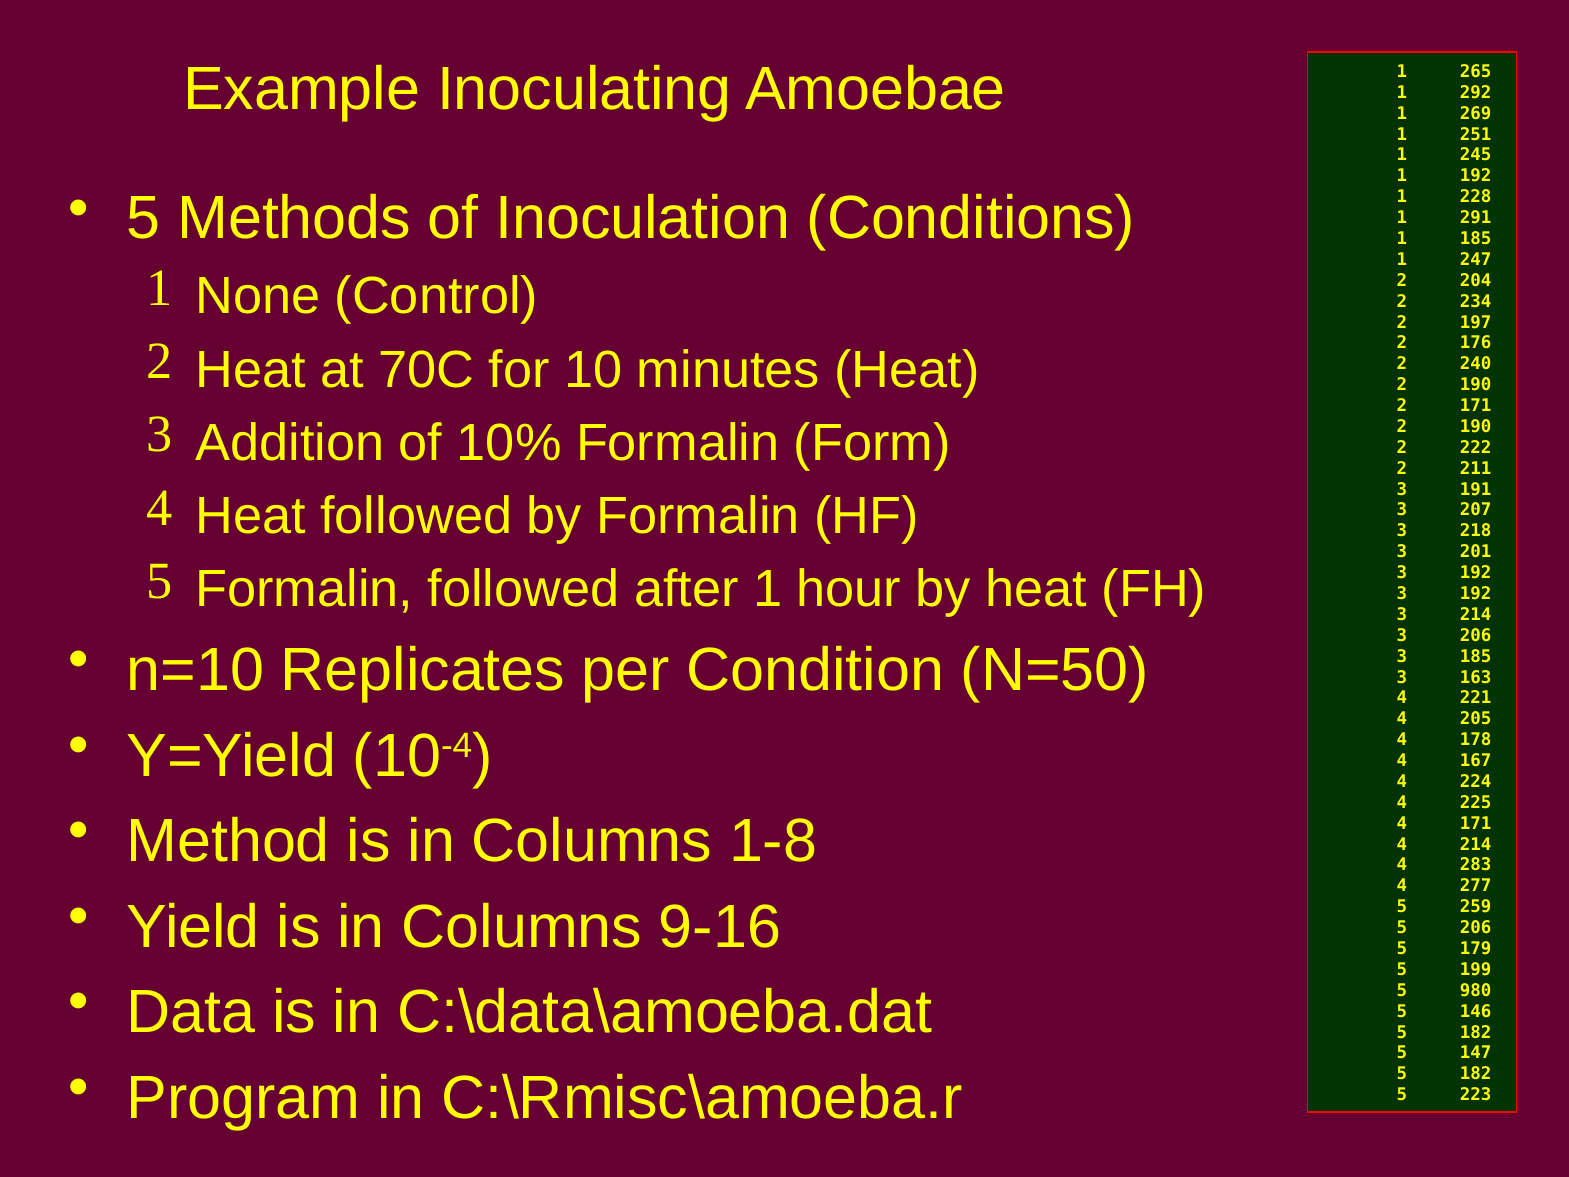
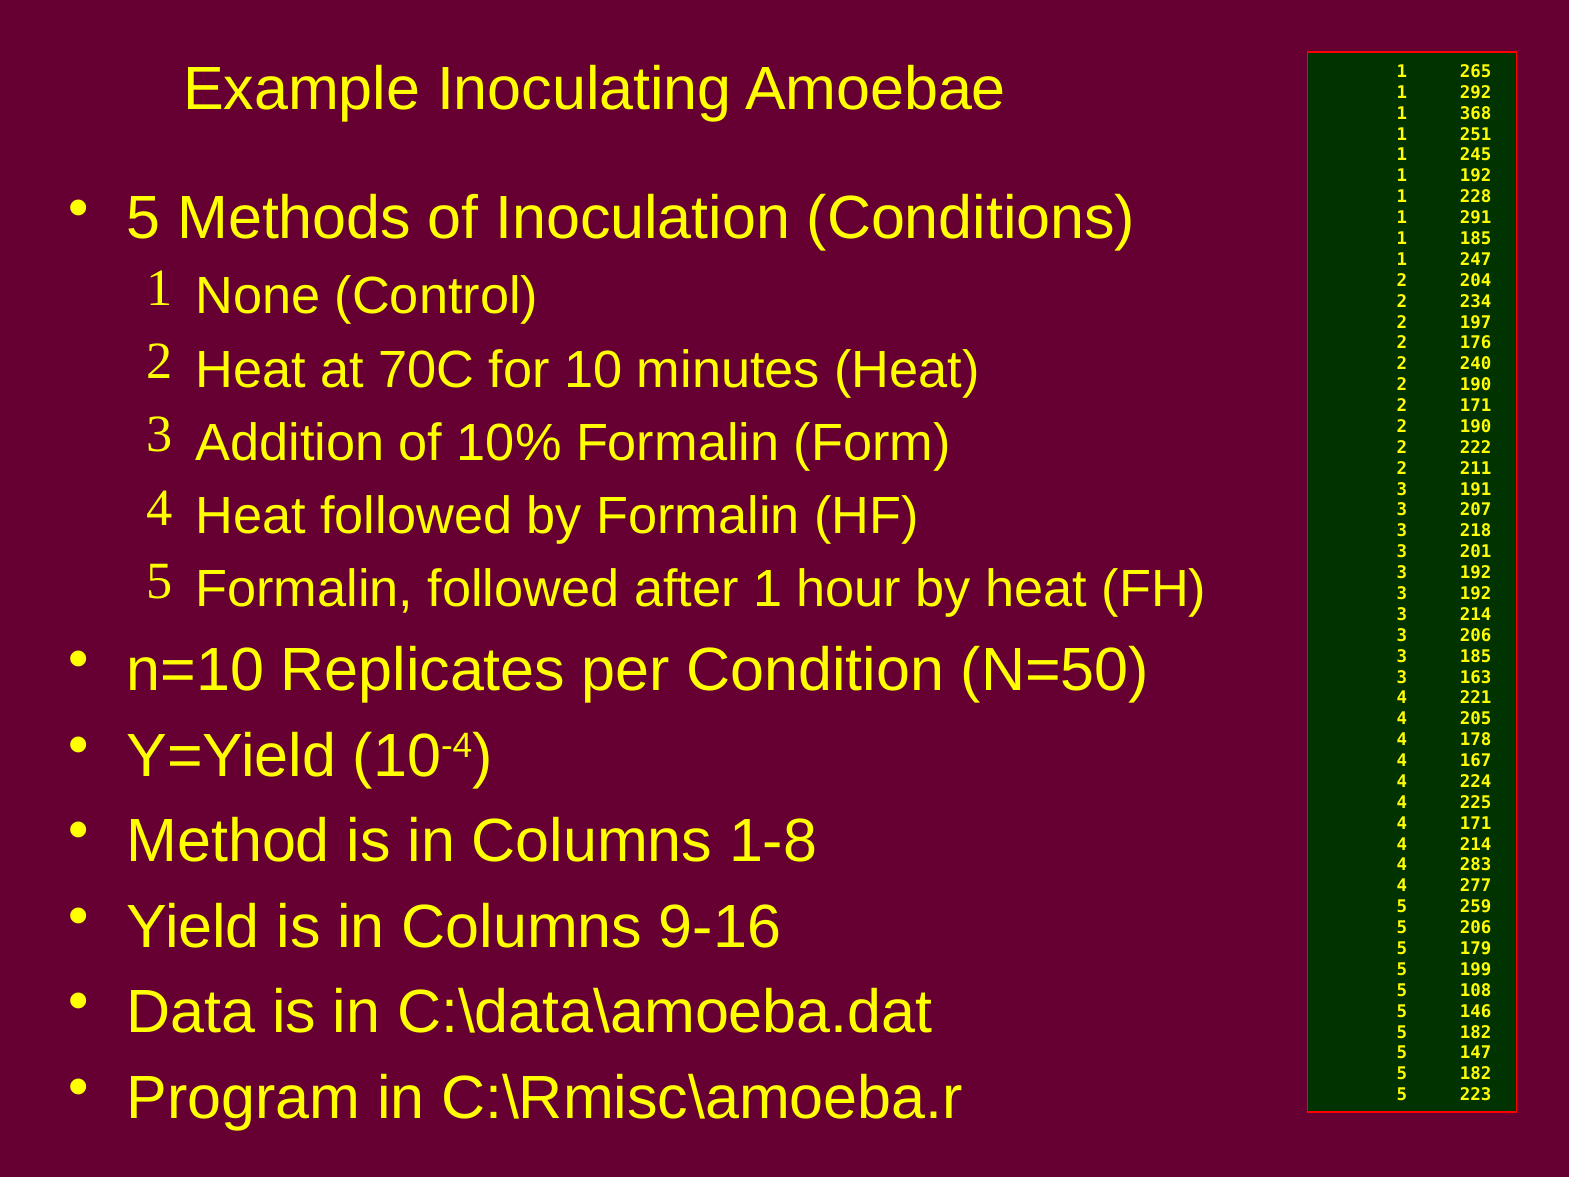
269: 269 -> 368
980: 980 -> 108
